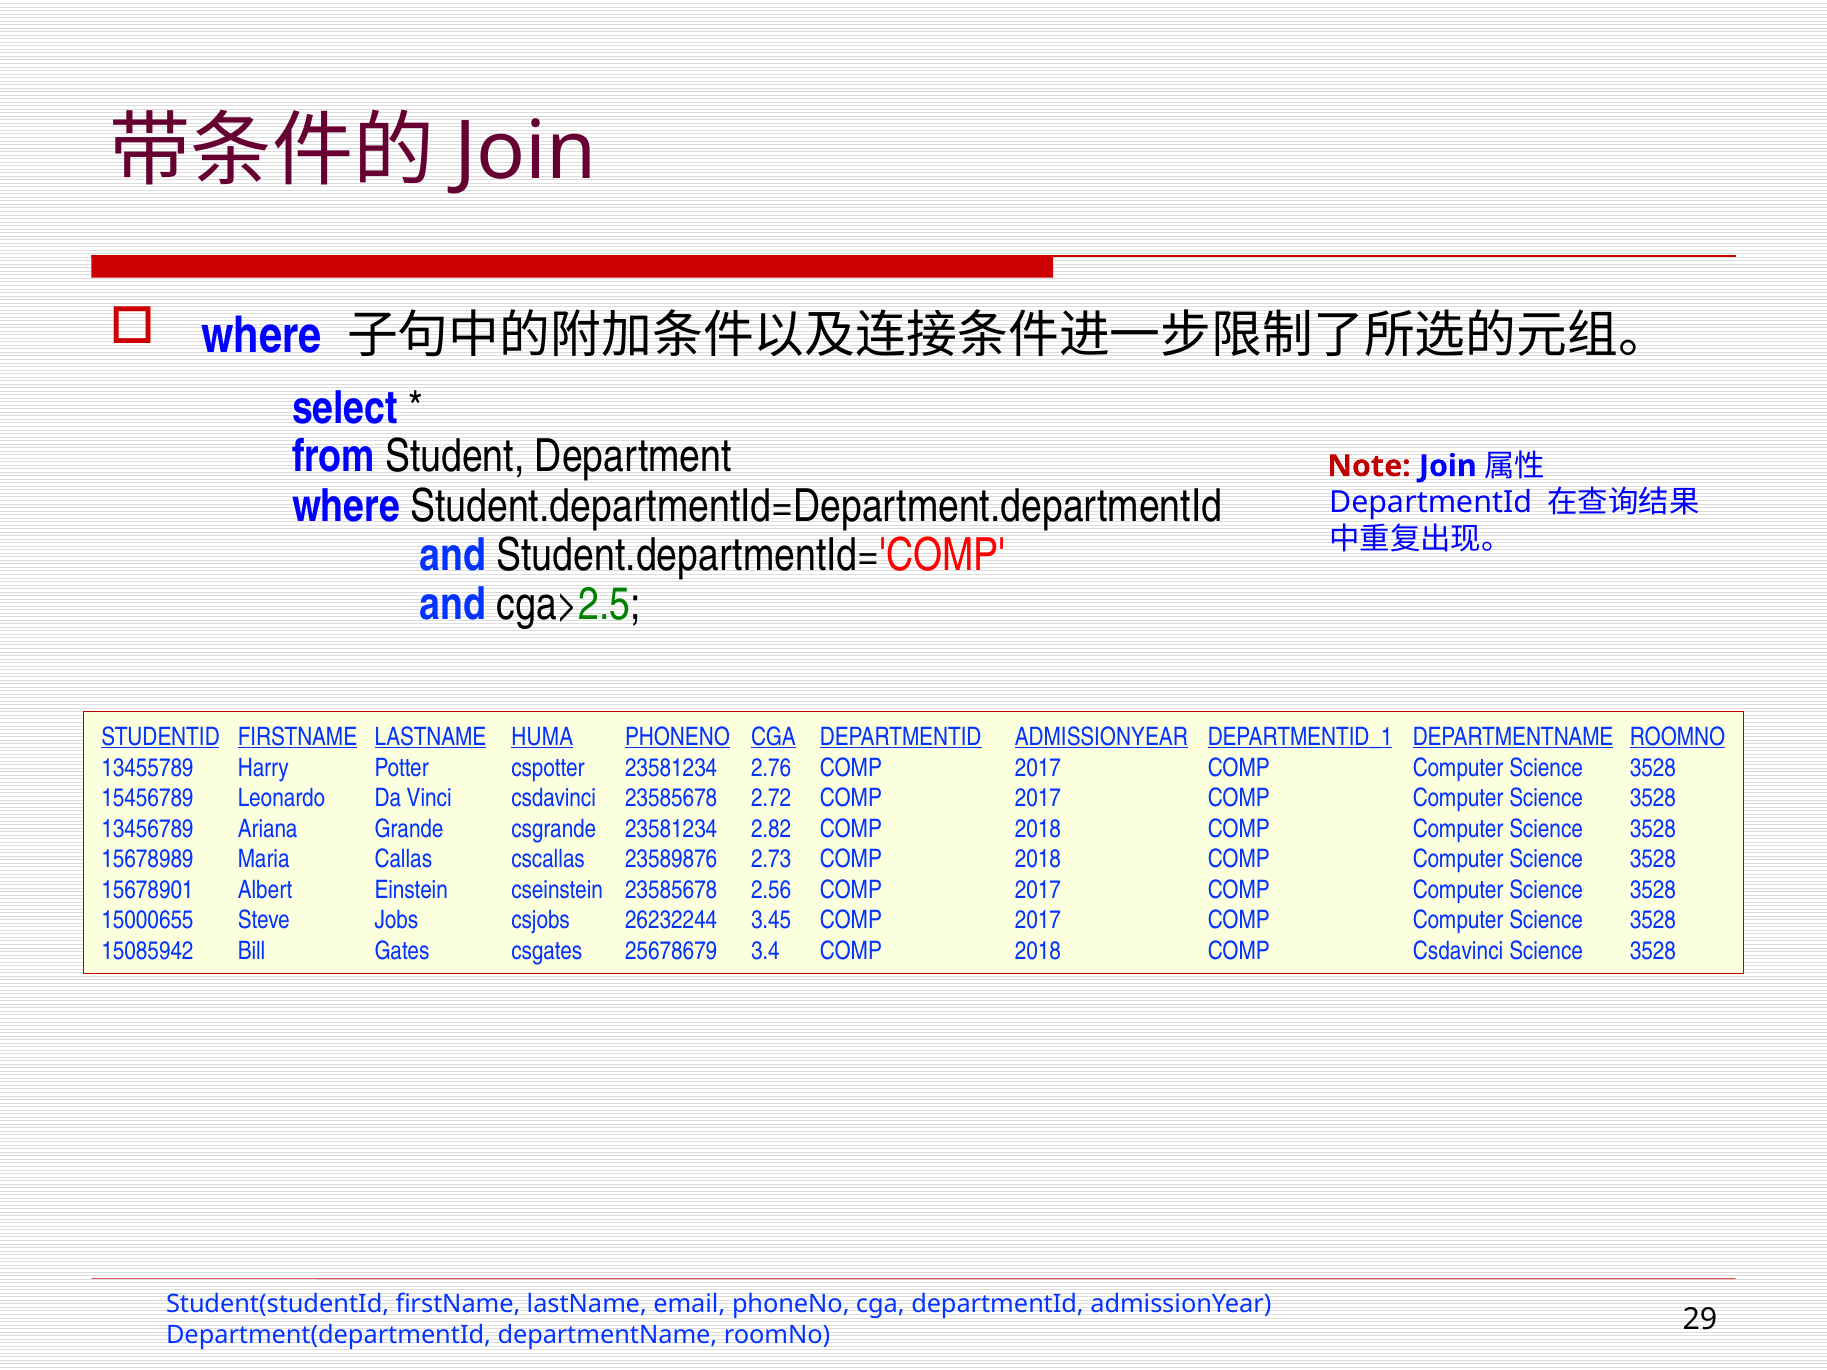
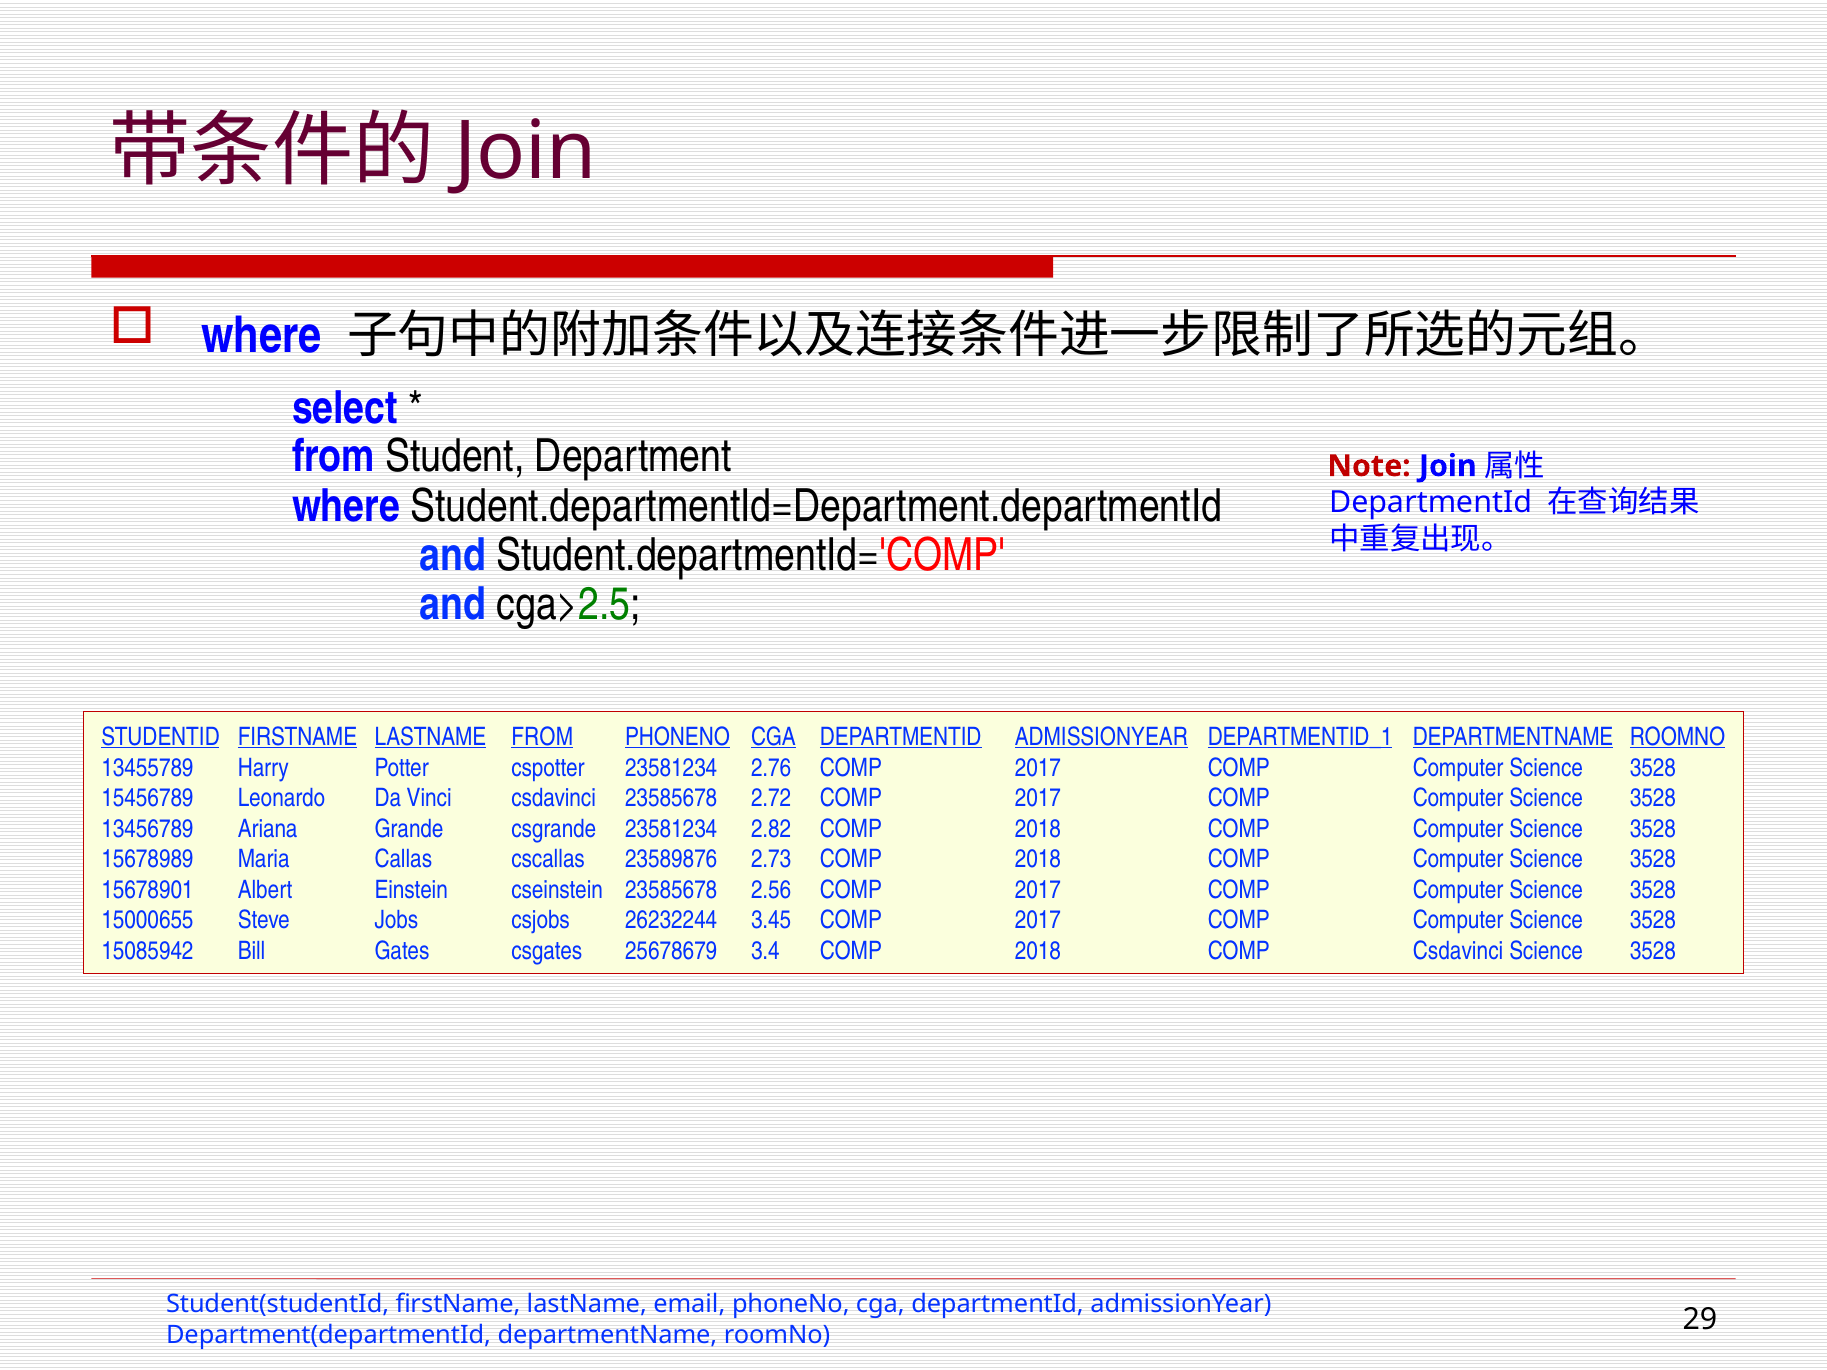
LASTNAME HUMA: HUMA -> FROM
